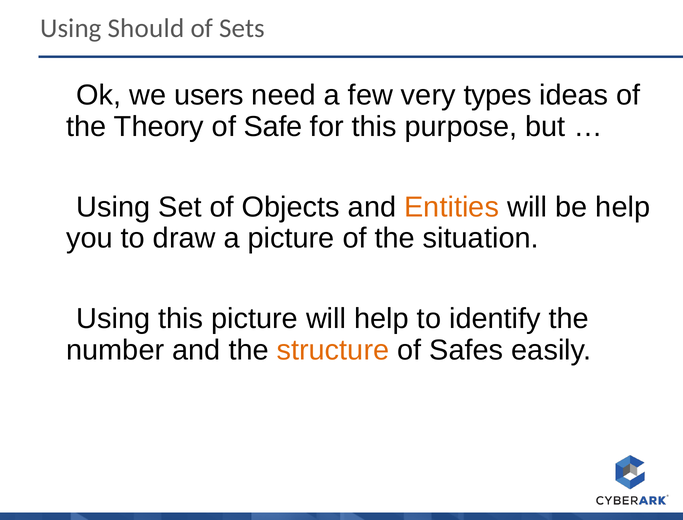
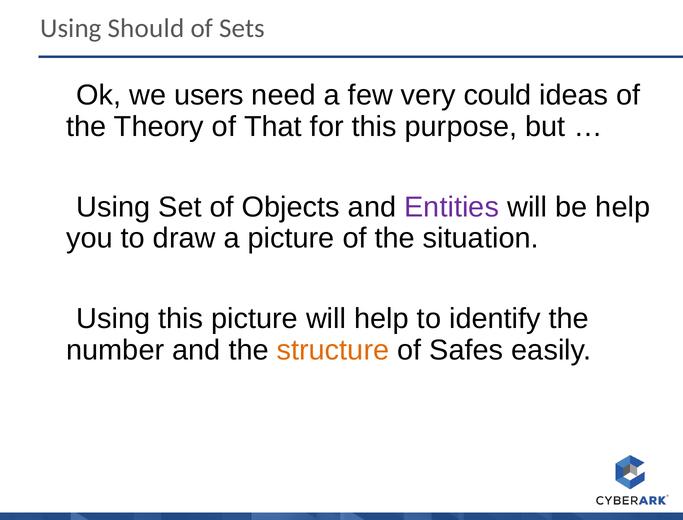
types: types -> could
Safe: Safe -> That
Entities colour: orange -> purple
